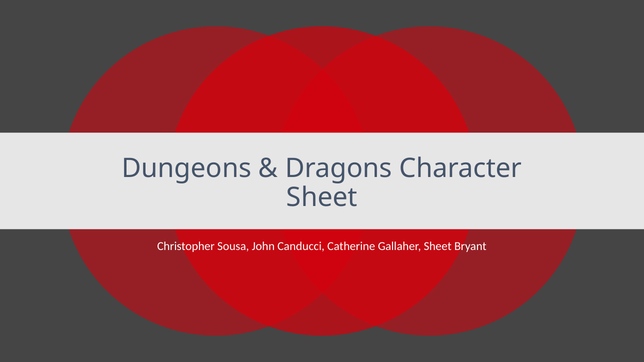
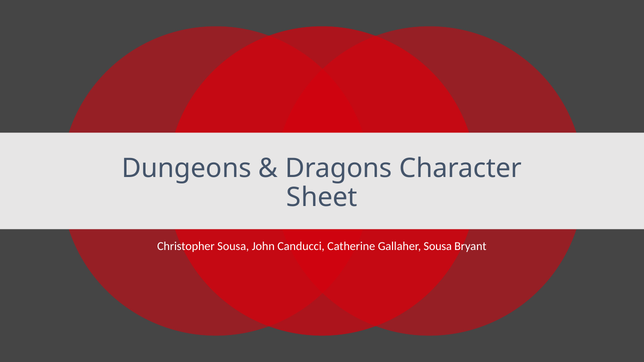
Gallaher Sheet: Sheet -> Sousa
